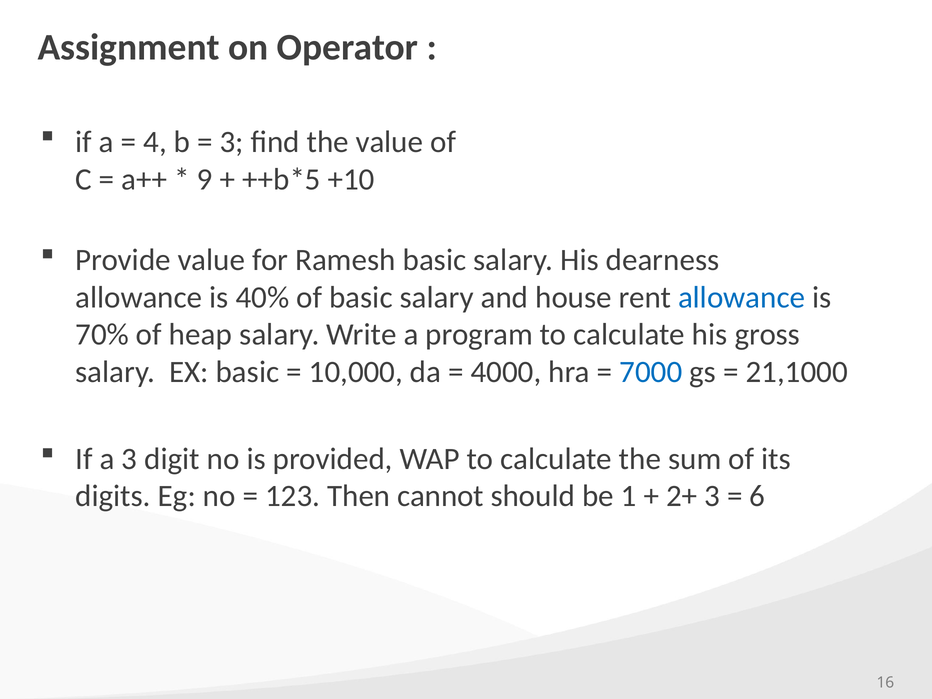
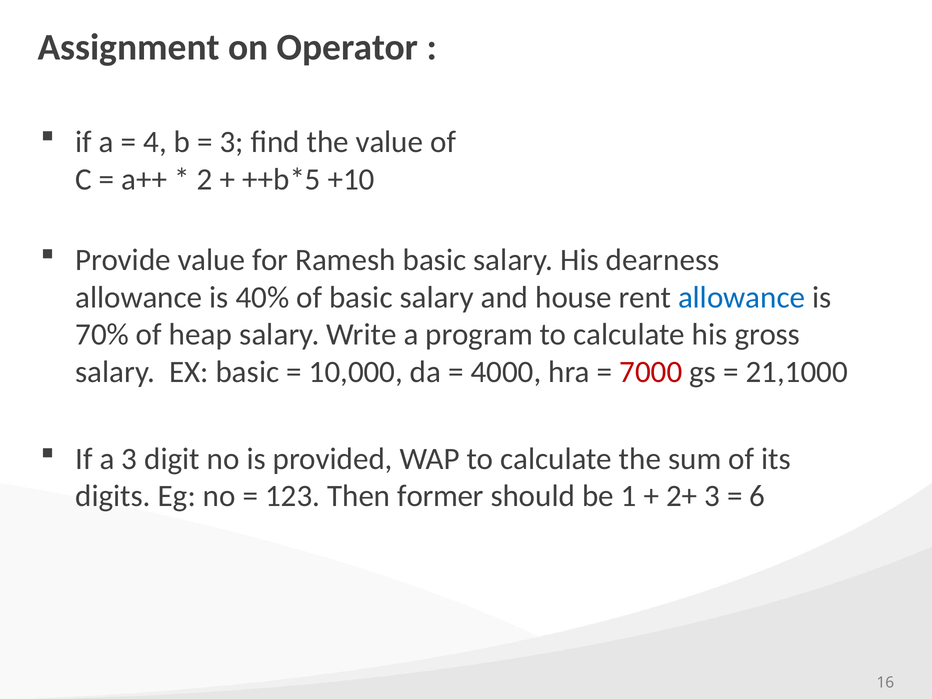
9: 9 -> 2
7000 colour: blue -> red
cannot: cannot -> former
